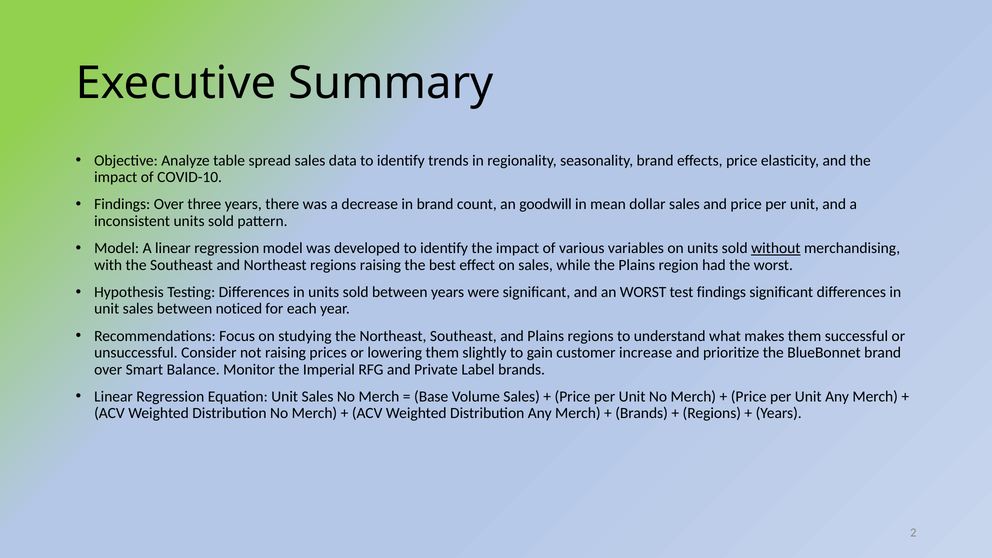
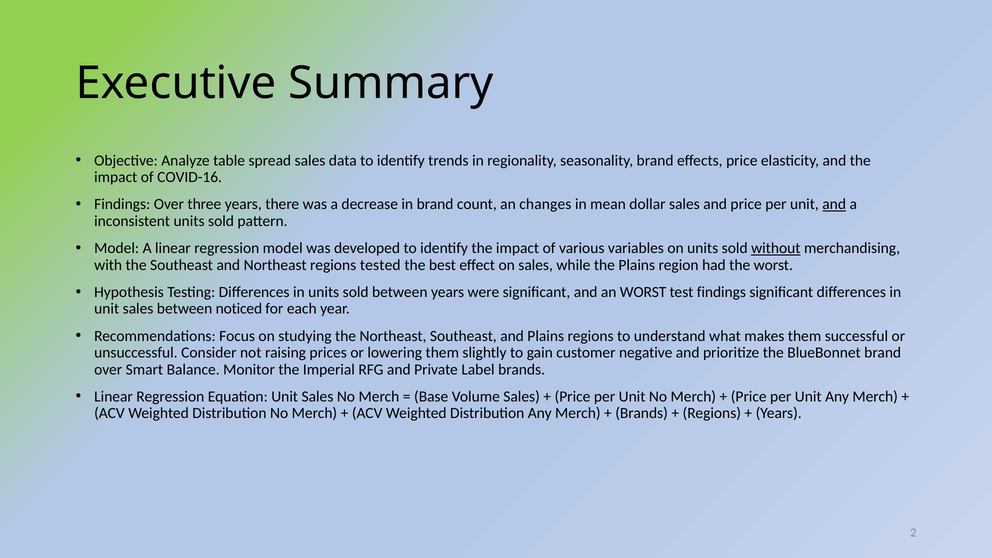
COVID-10: COVID-10 -> COVID-16
goodwill: goodwill -> changes
and at (834, 204) underline: none -> present
regions raising: raising -> tested
increase: increase -> negative
